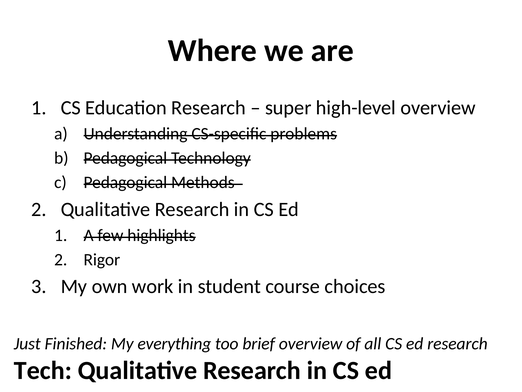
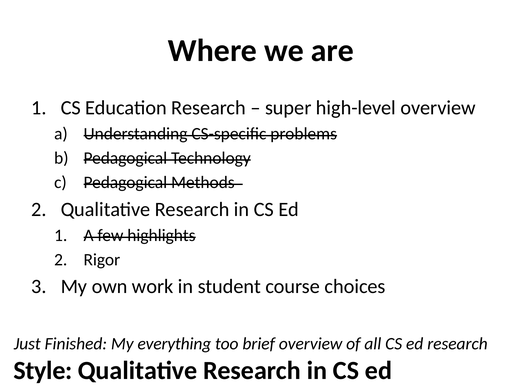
Tech: Tech -> Style
